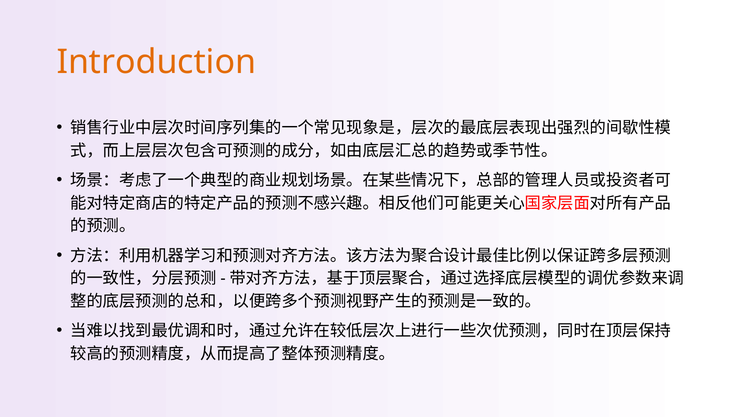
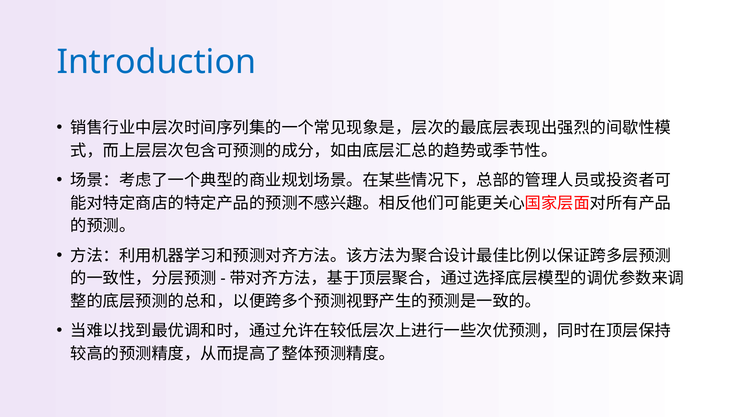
Introduction colour: orange -> blue
